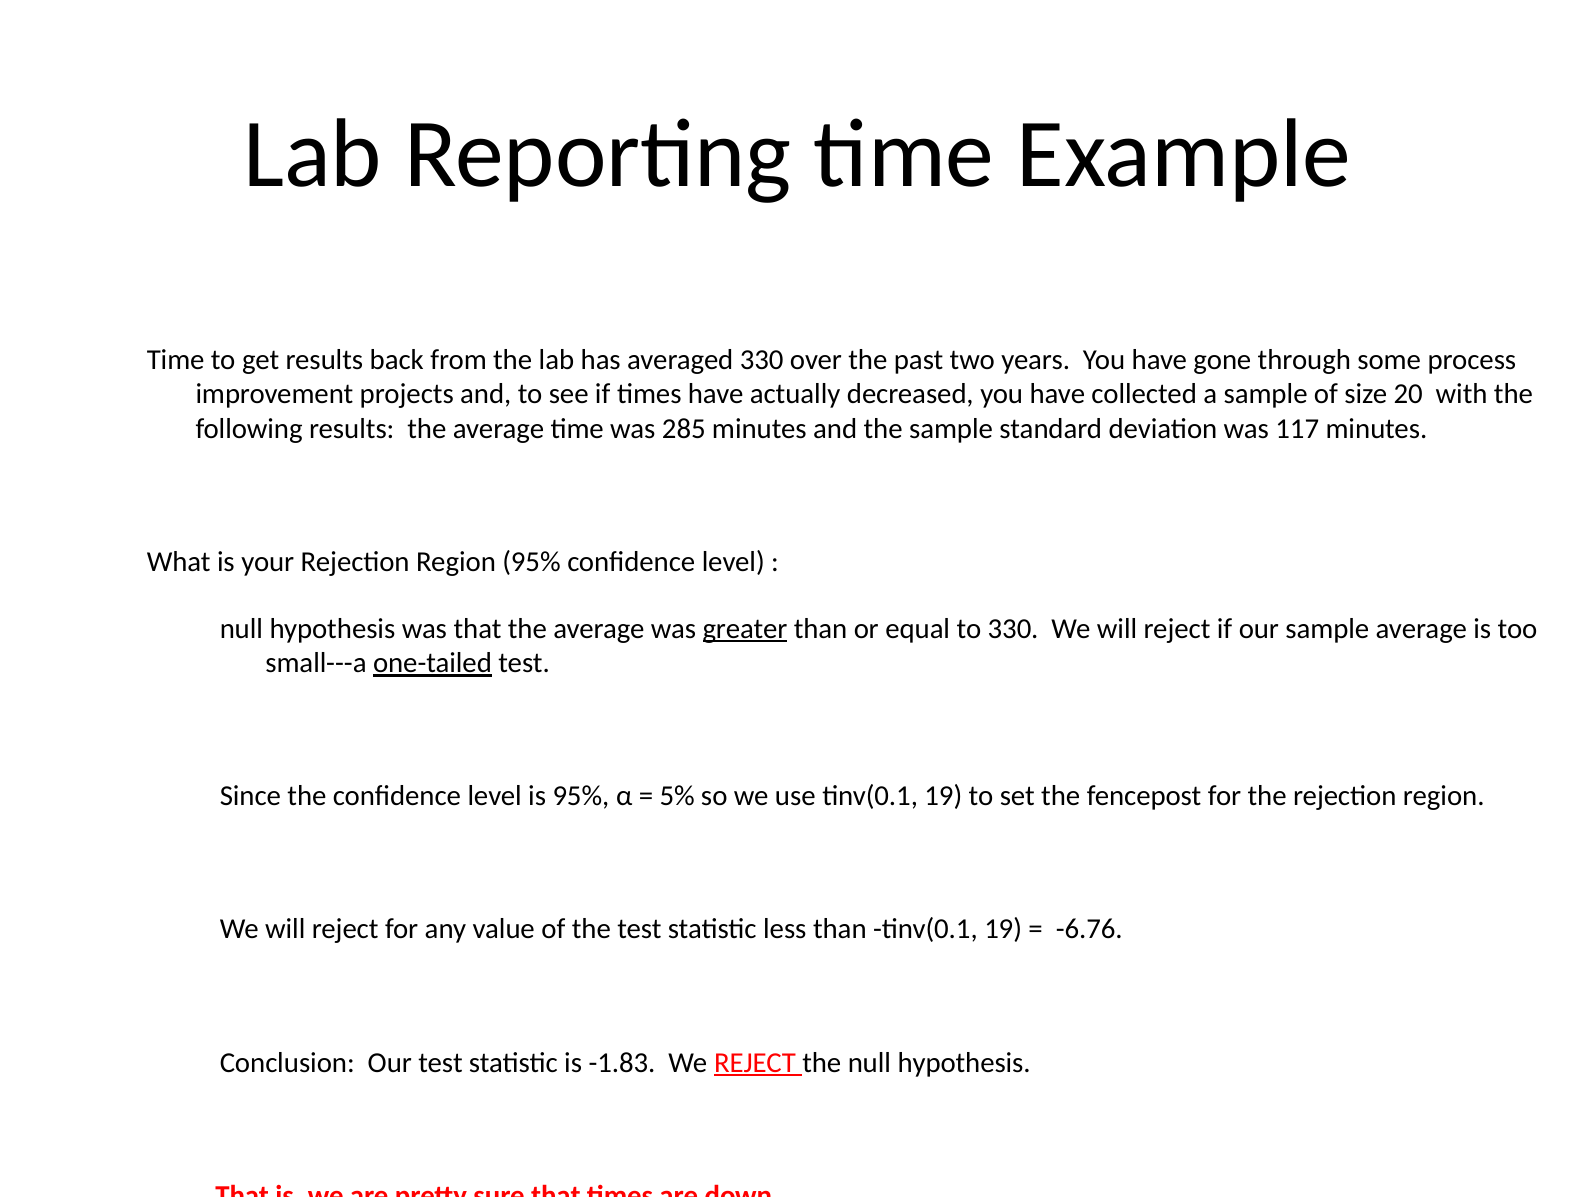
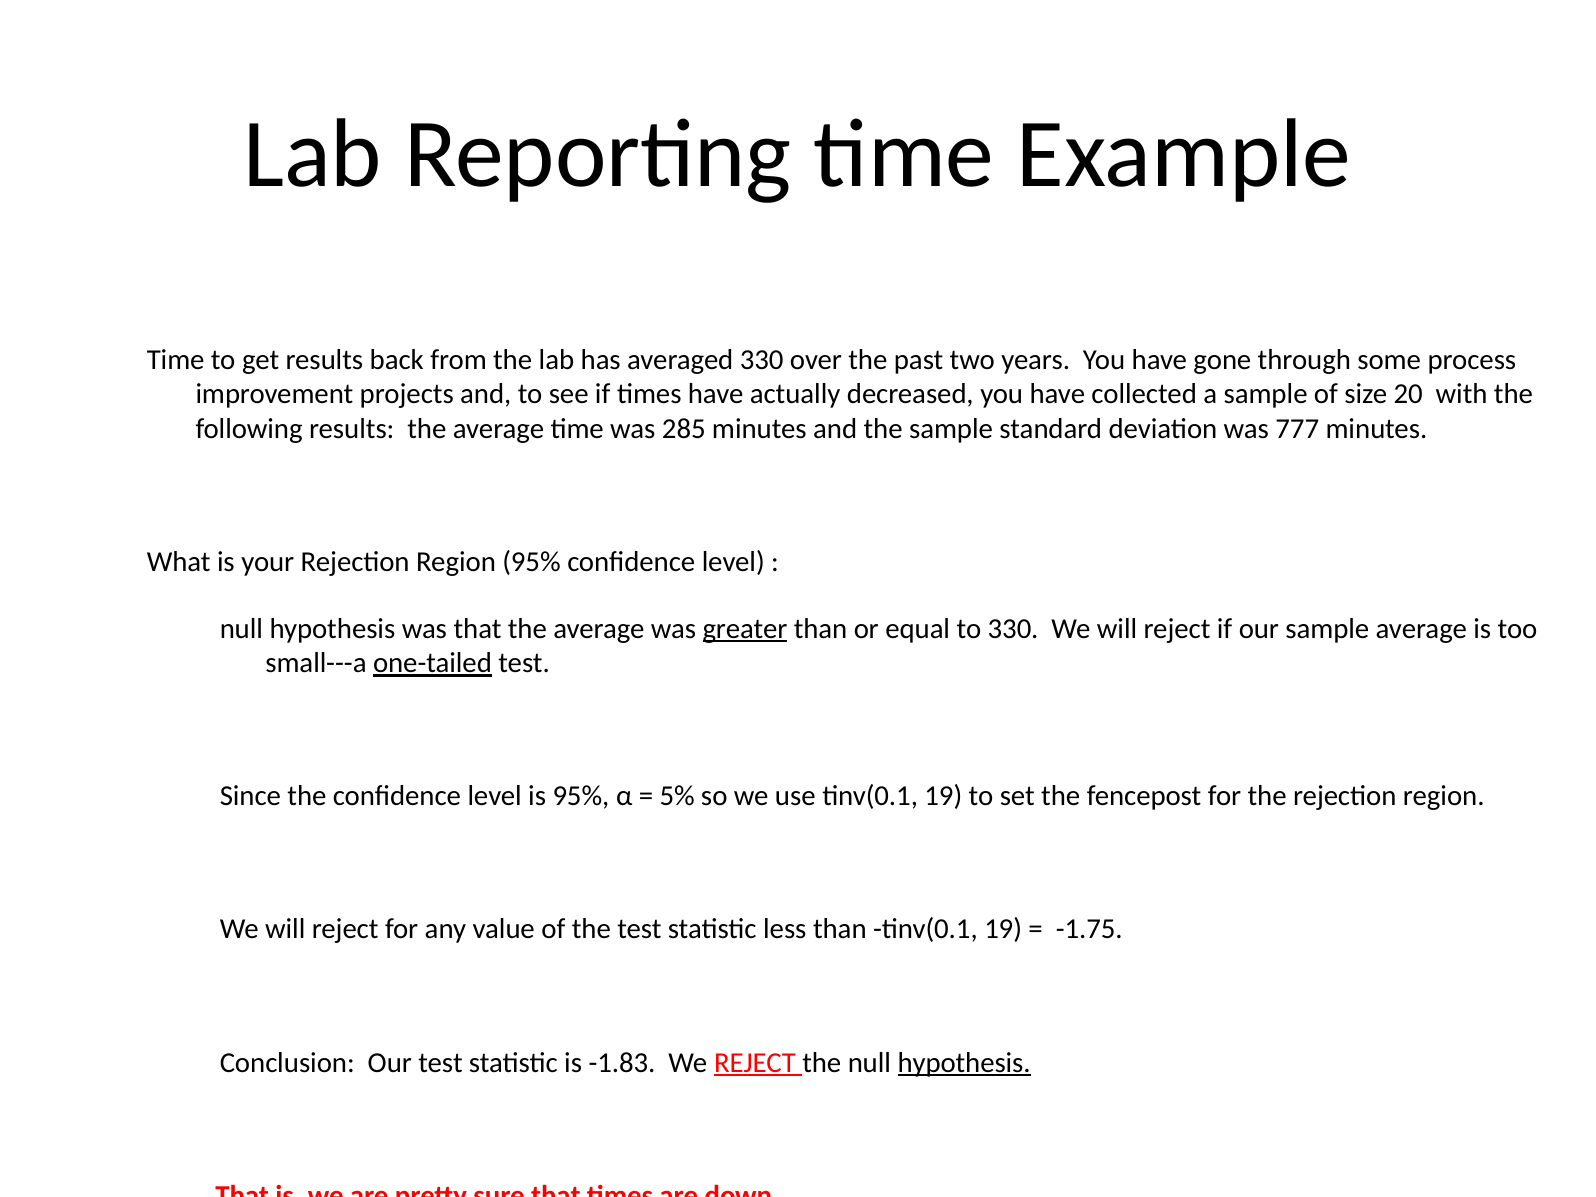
117: 117 -> 777
-6.76: -6.76 -> -1.75
hypothesis at (964, 1063) underline: none -> present
